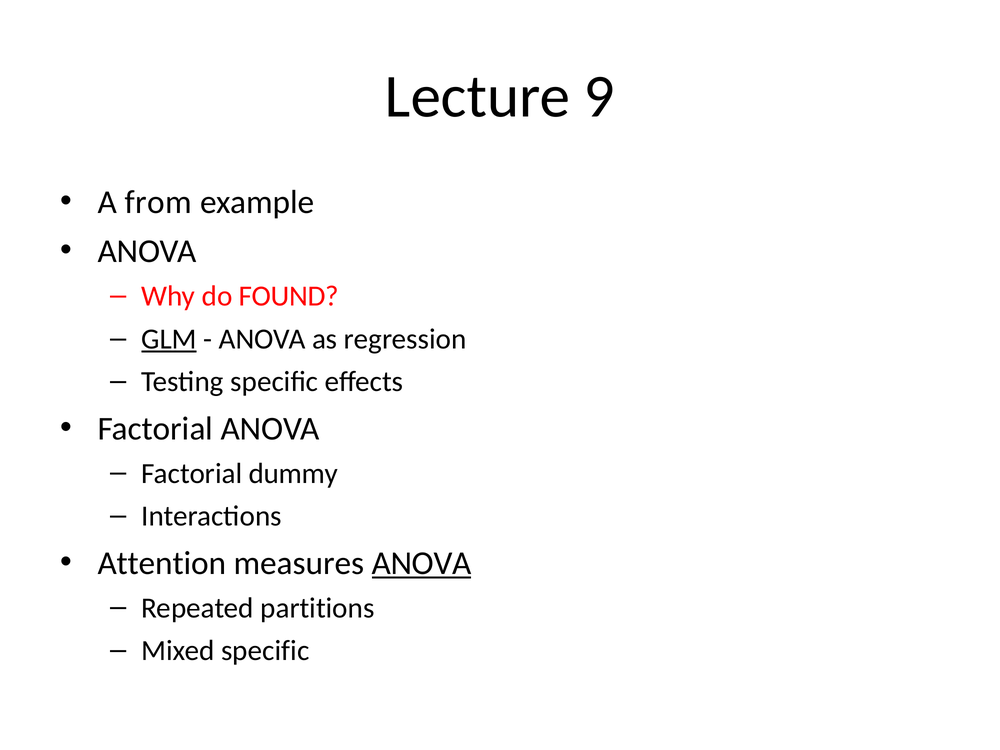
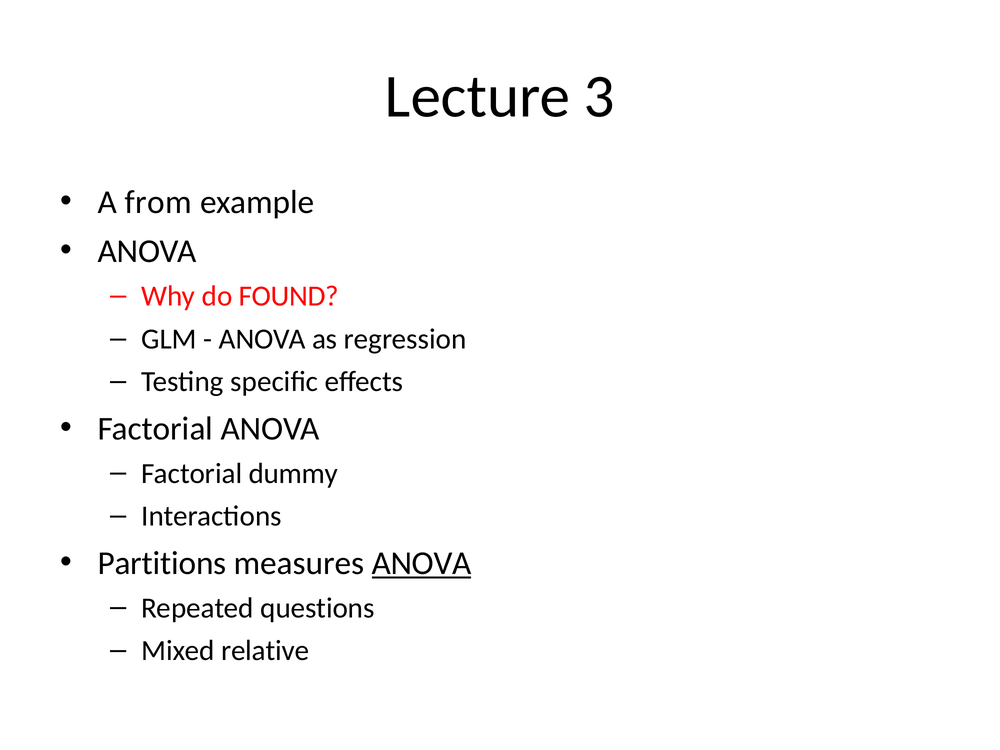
9: 9 -> 3
GLM underline: present -> none
Attention: Attention -> Partitions
partitions: partitions -> questions
Mixed specific: specific -> relative
